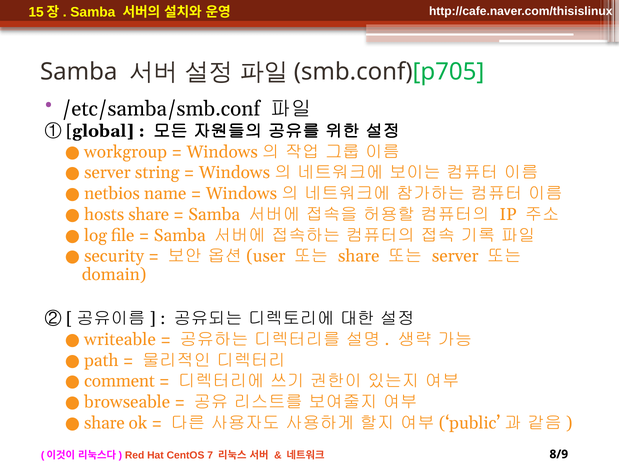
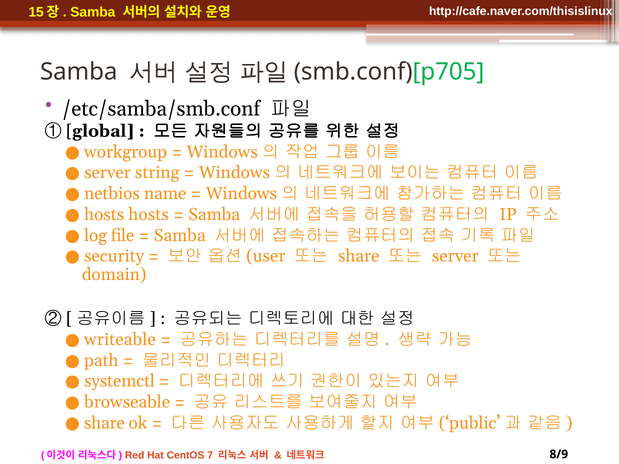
hosts share: share -> hosts
comment: comment -> systemctl
